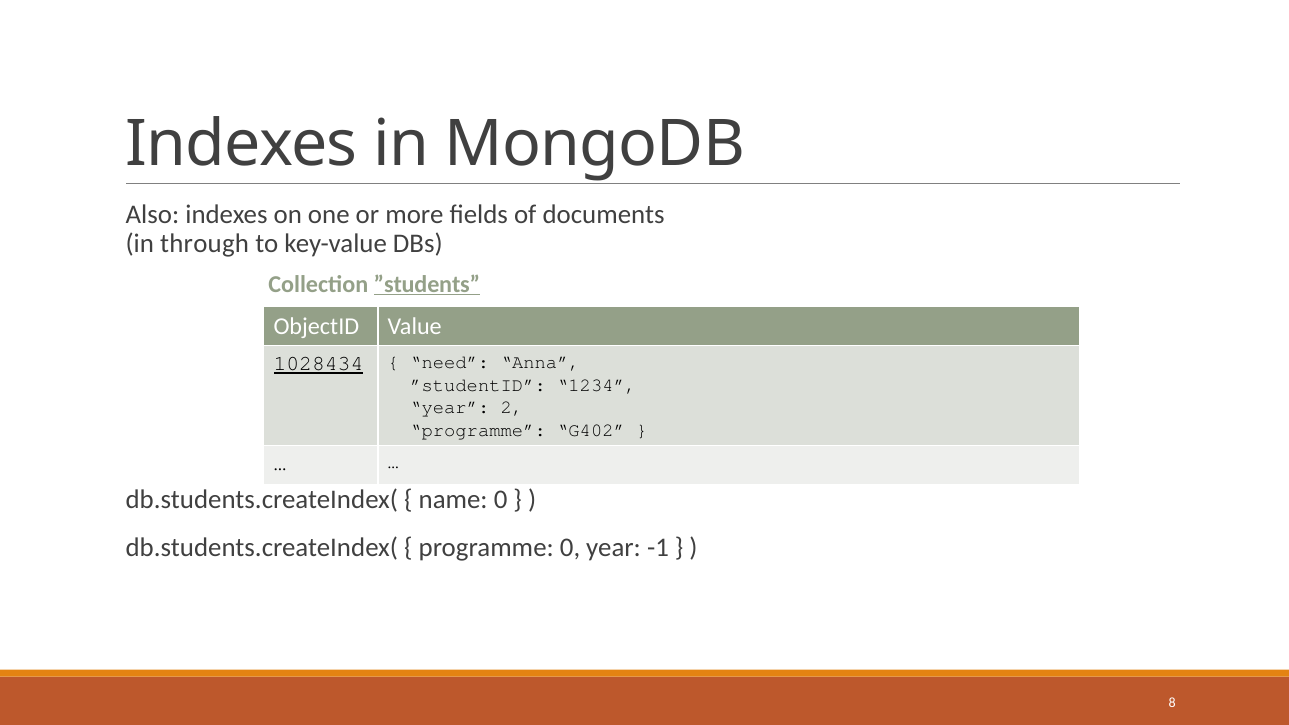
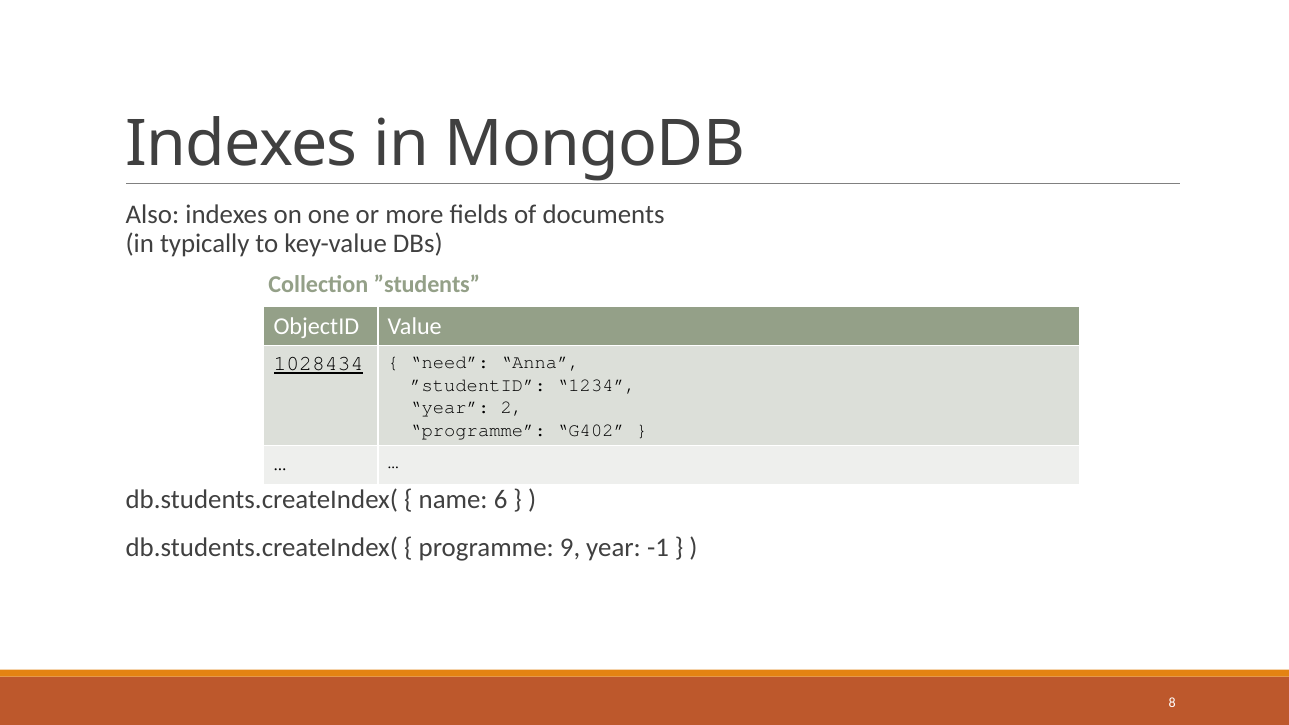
through: through -> typically
”students underline: present -> none
name 0: 0 -> 6
programme 0: 0 -> 9
